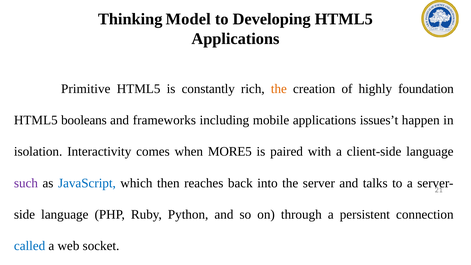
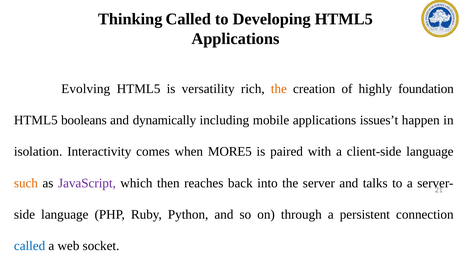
Thinking Model: Model -> Called
Primitive: Primitive -> Evolving
constantly: constantly -> versatility
frameworks: frameworks -> dynamically
such colour: purple -> orange
JavaScript colour: blue -> purple
